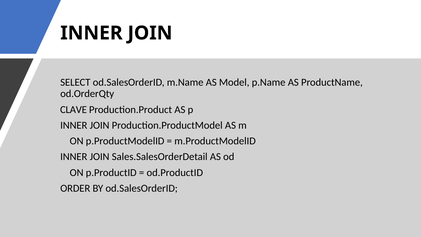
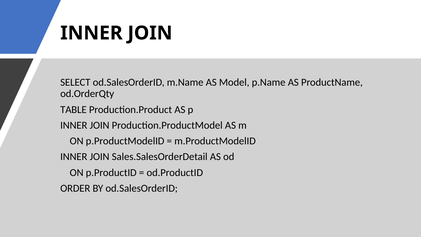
CLAVE: CLAVE -> TABLE
